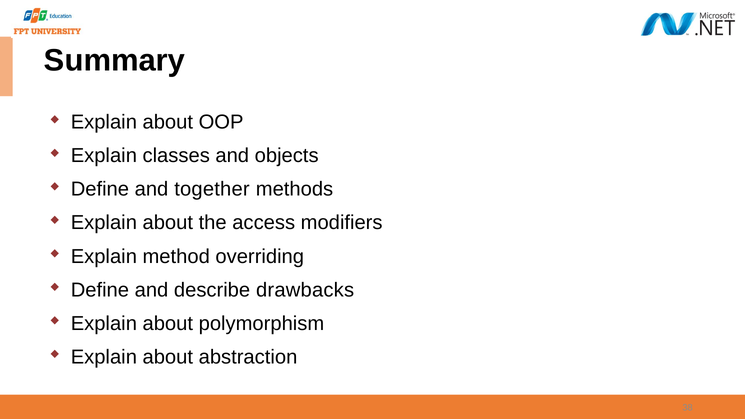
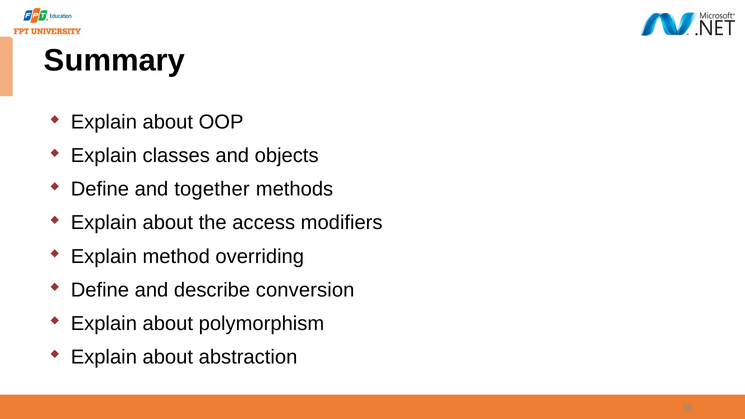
drawbacks: drawbacks -> conversion
